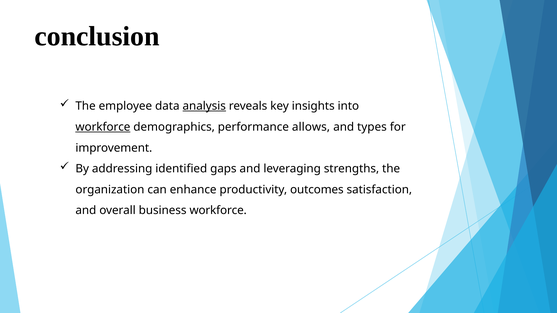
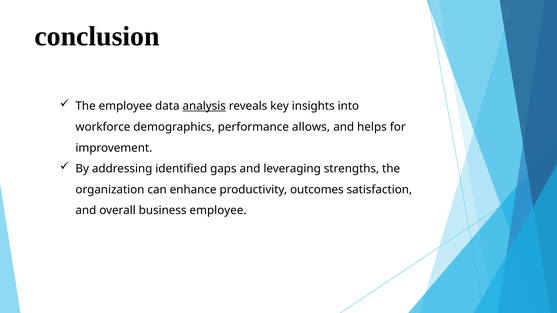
workforce at (103, 127) underline: present -> none
types: types -> helps
business workforce: workforce -> employee
